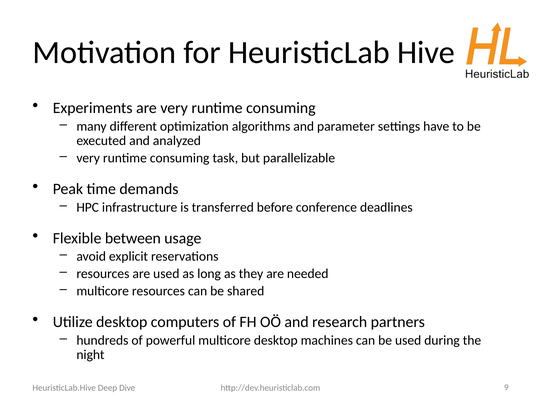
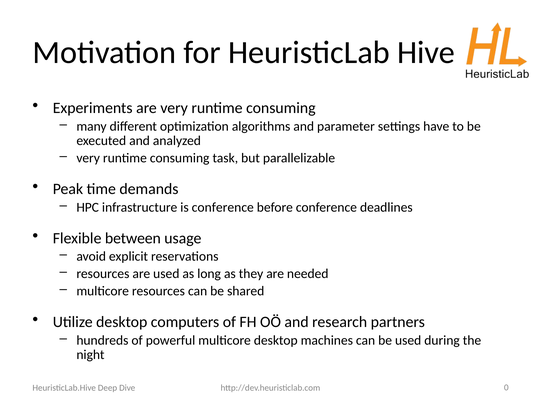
is transferred: transferred -> conference
9: 9 -> 0
